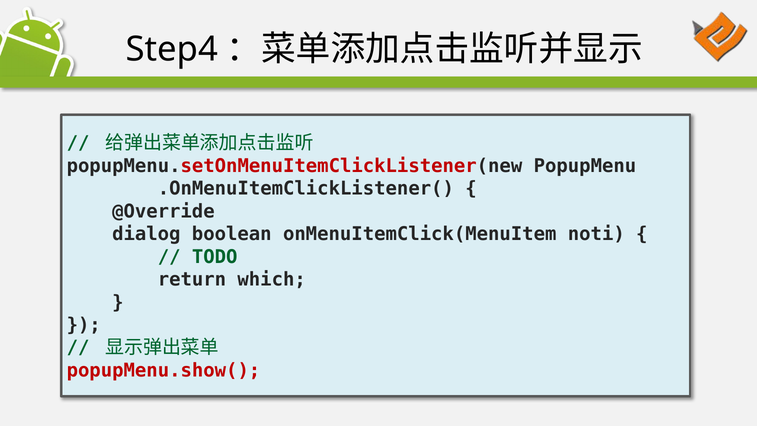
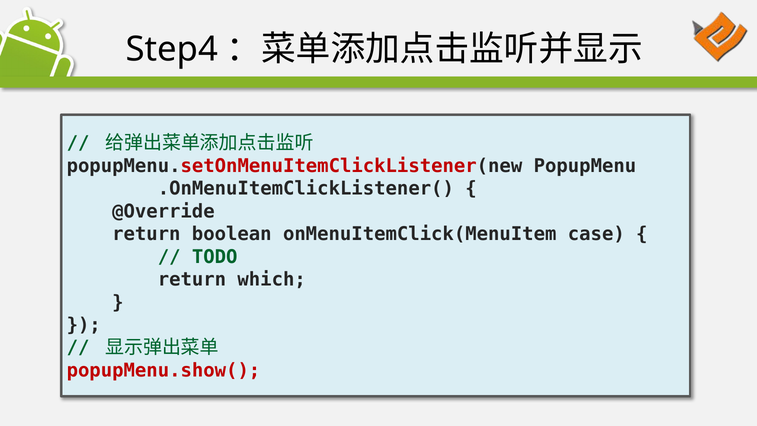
dialog at (146, 234): dialog -> return
noti: noti -> case
